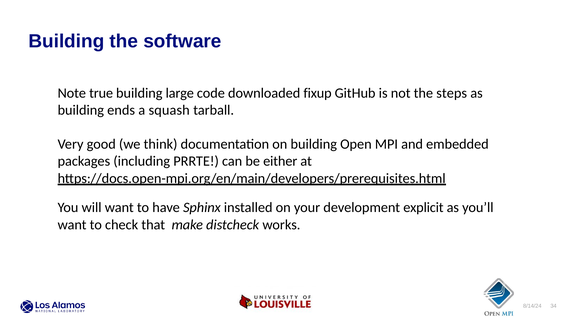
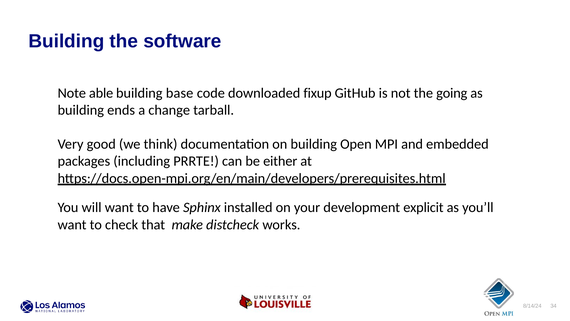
true: true -> able
large: large -> base
steps: steps -> going
squash: squash -> change
